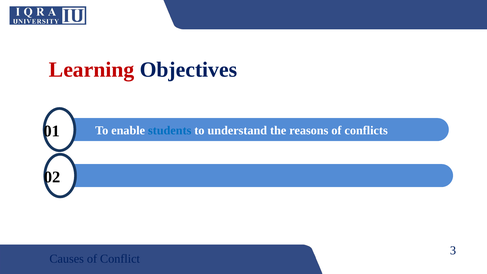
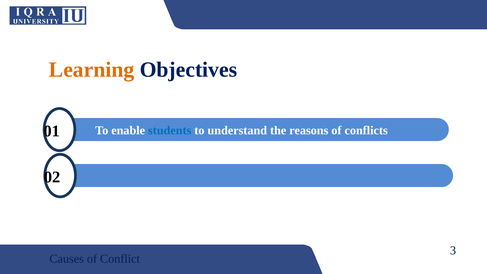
Learning colour: red -> orange
